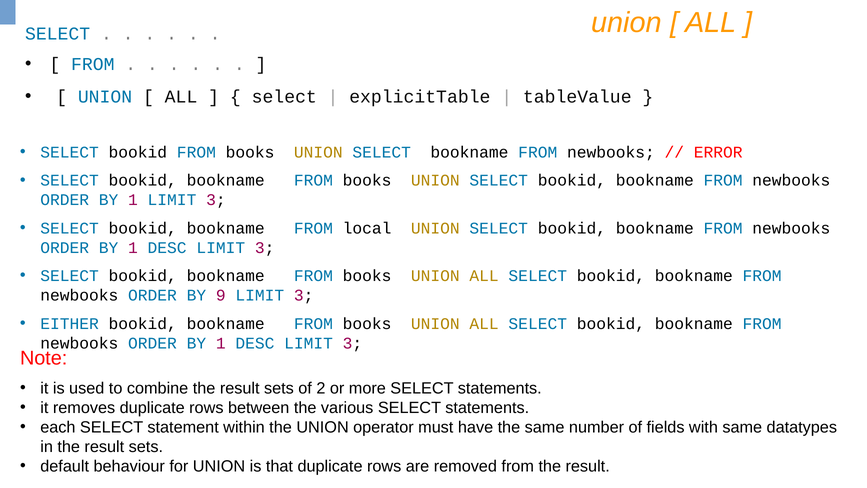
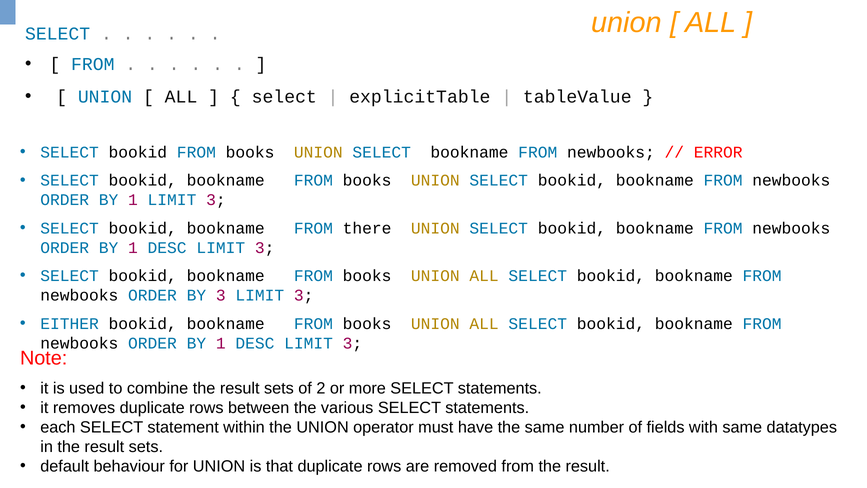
local: local -> there
BY 9: 9 -> 3
